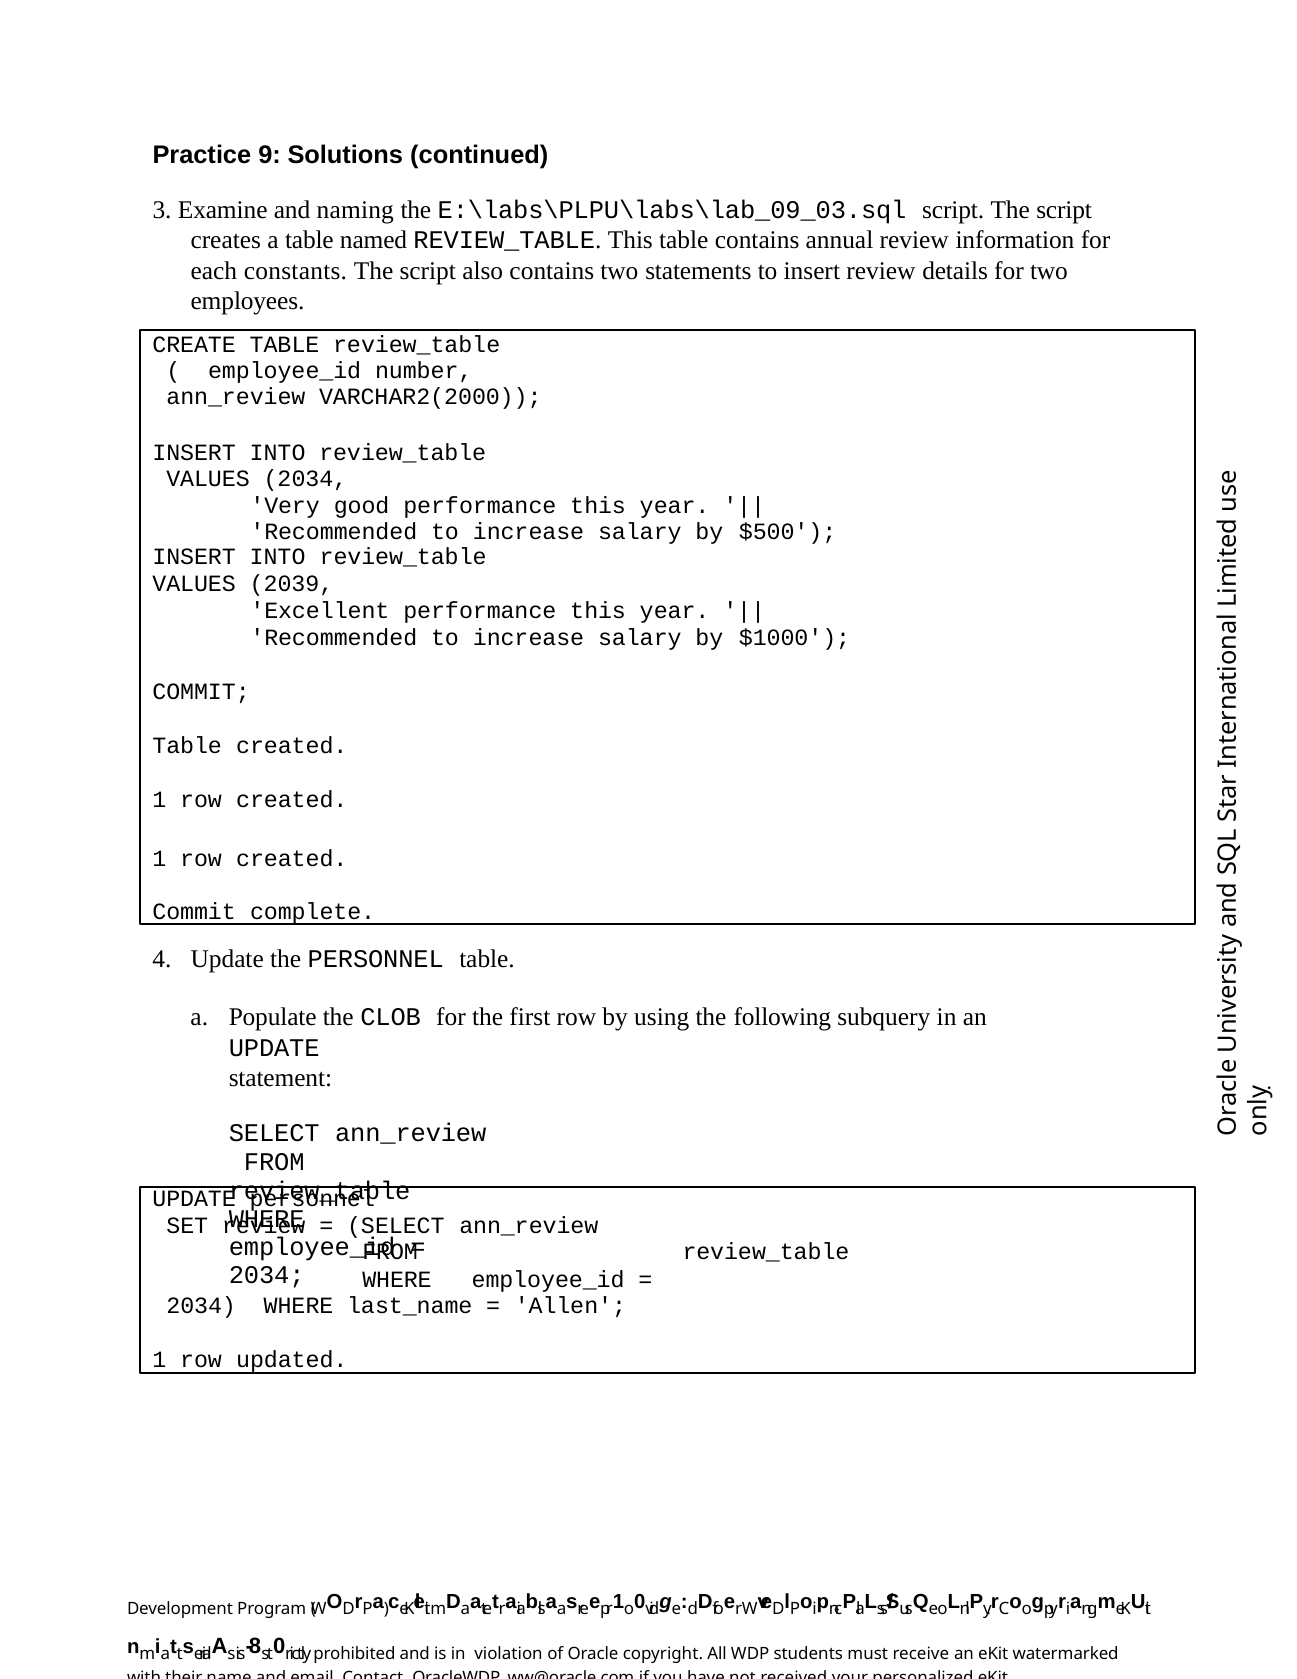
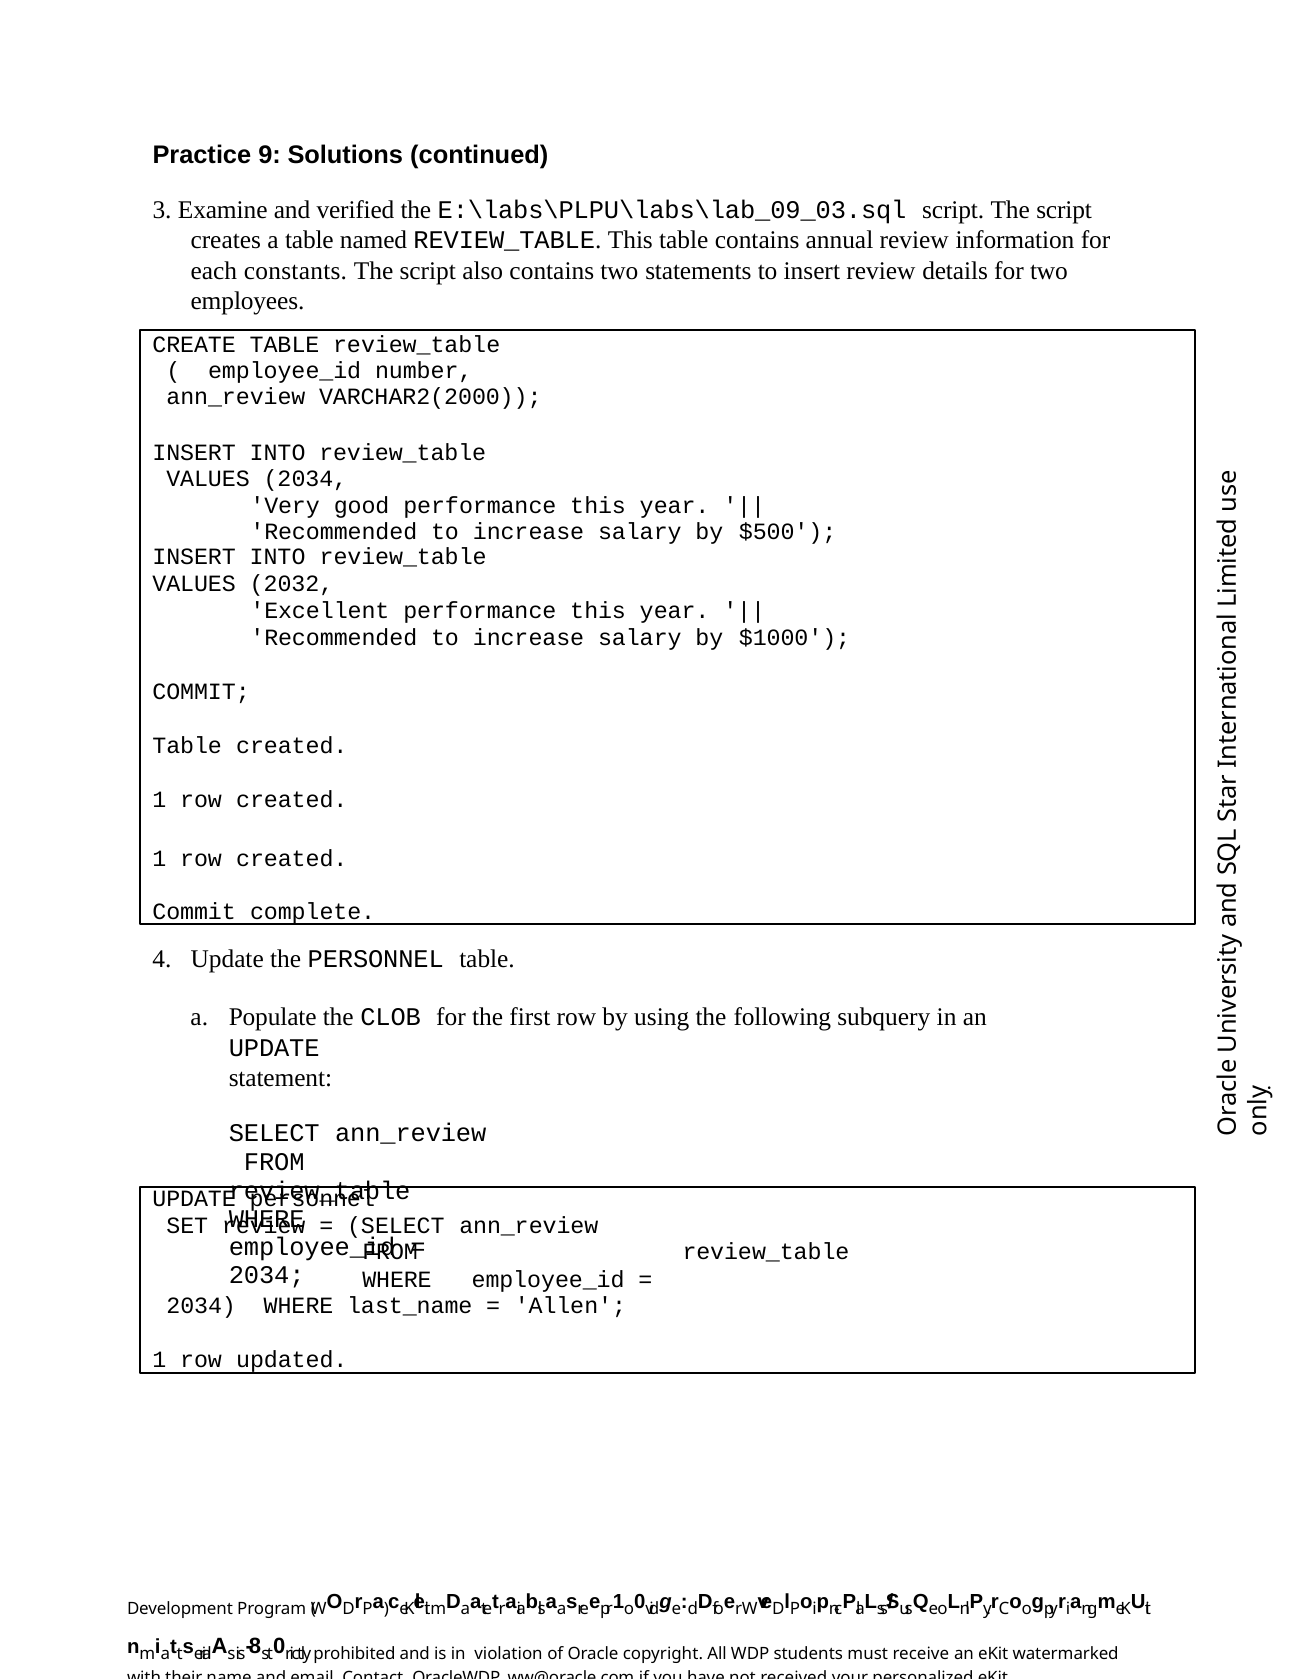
naming: naming -> verified
2039: 2039 -> 2032
